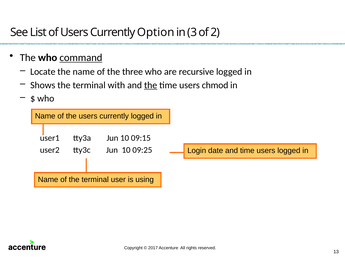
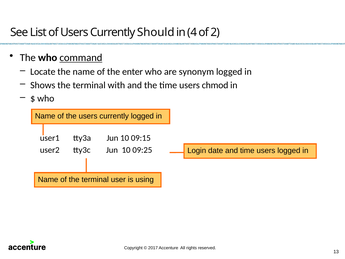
Option: Option -> Should
3: 3 -> 4
three: three -> enter
recursive: recursive -> synonym
the at (151, 85) underline: present -> none
